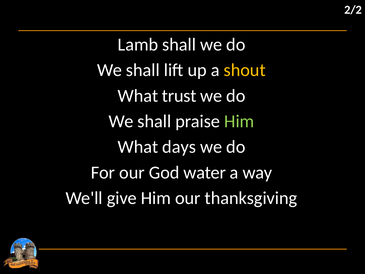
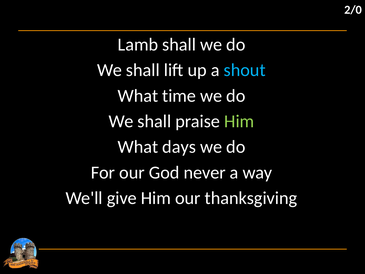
2/2: 2/2 -> 2/0
shout colour: yellow -> light blue
trust: trust -> time
water: water -> never
